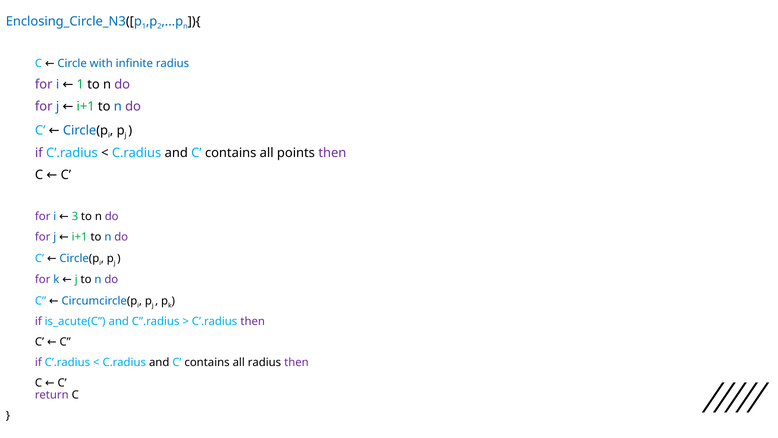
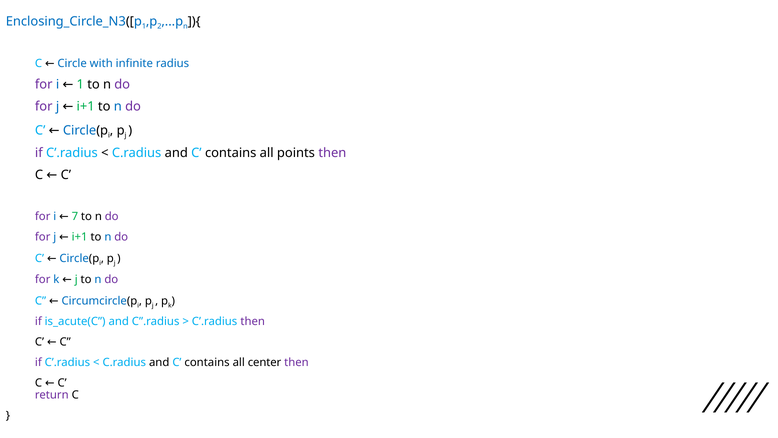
3: 3 -> 7
all radius: radius -> center
